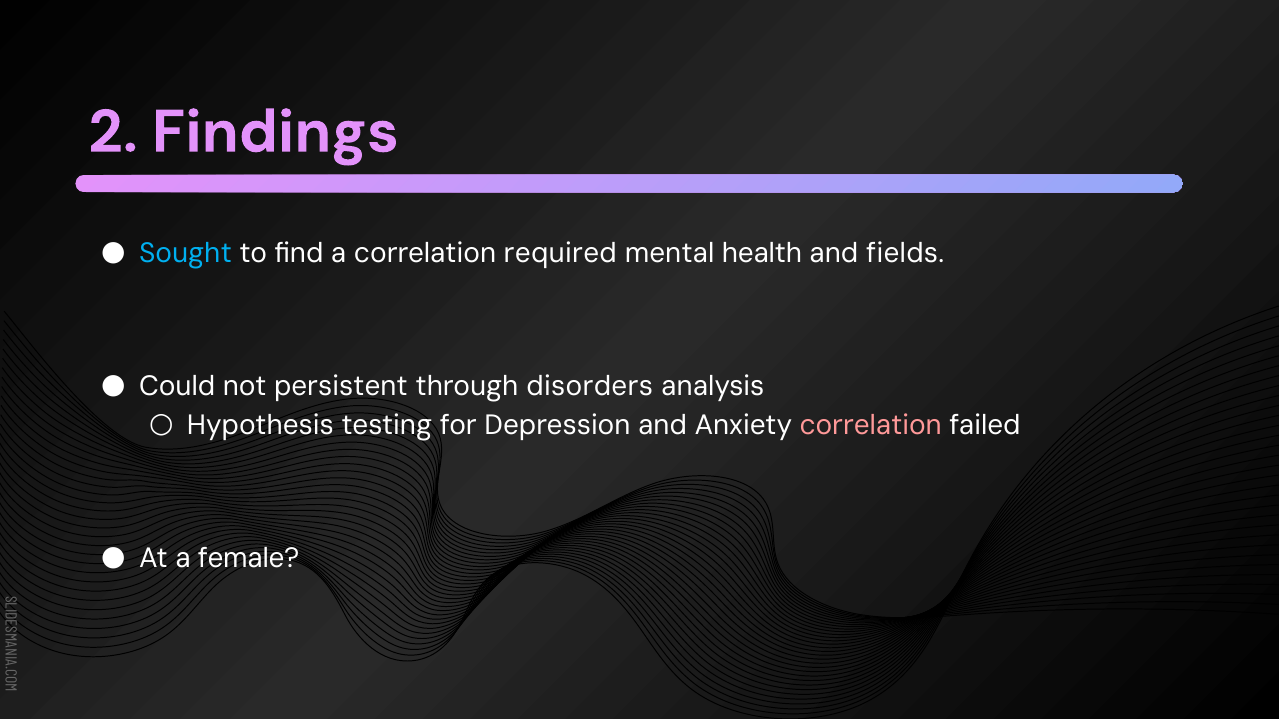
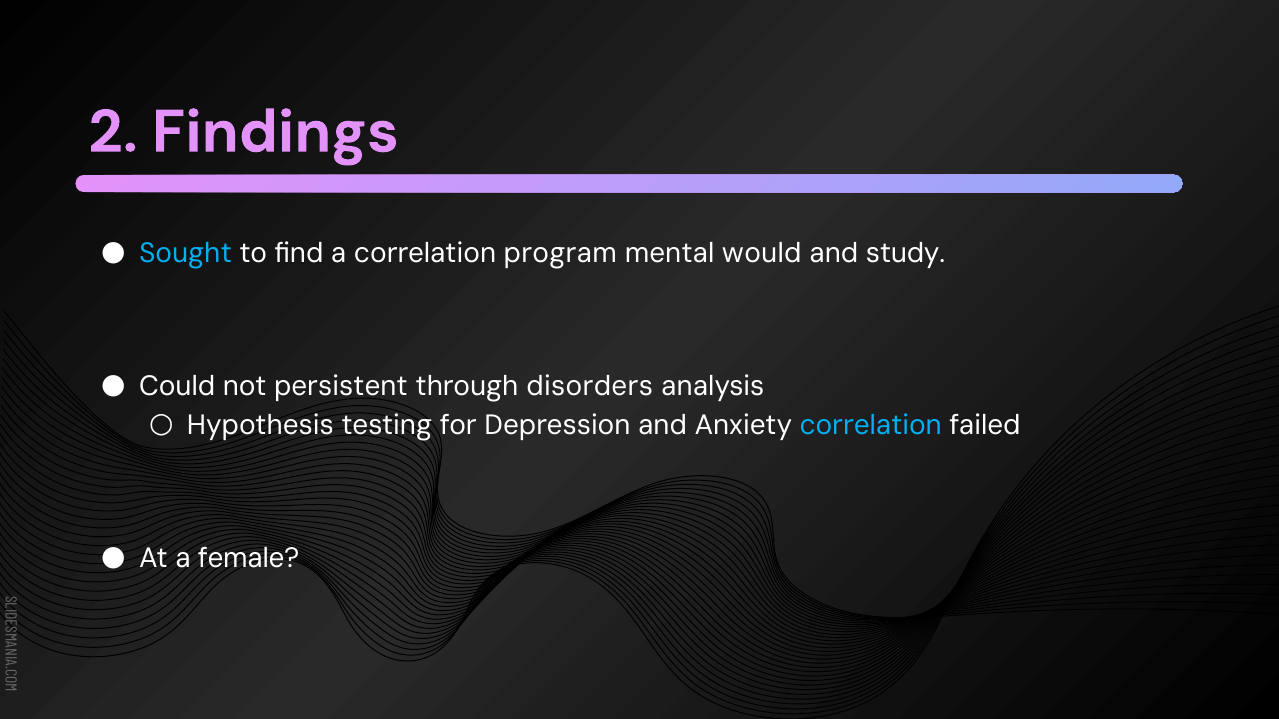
required: required -> program
health: health -> would
fields: fields -> study
correlation at (871, 425) colour: pink -> light blue
